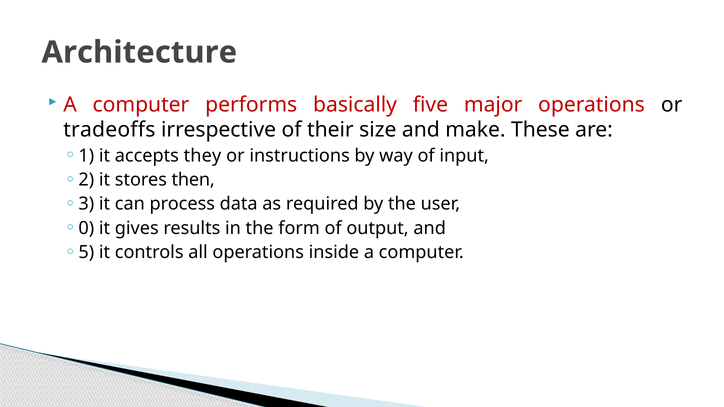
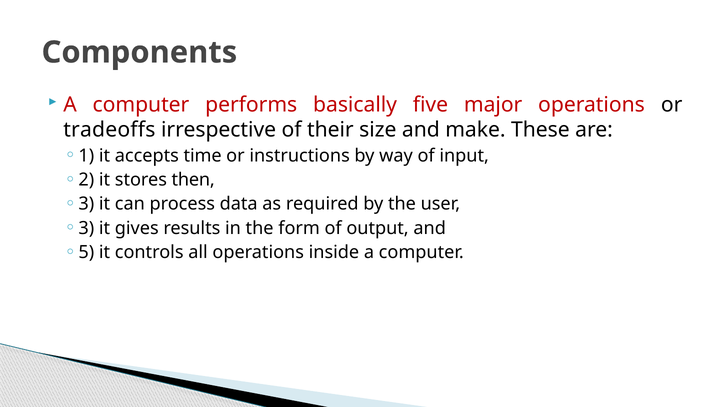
Architecture: Architecture -> Components
they: they -> time
0 at (86, 228): 0 -> 3
